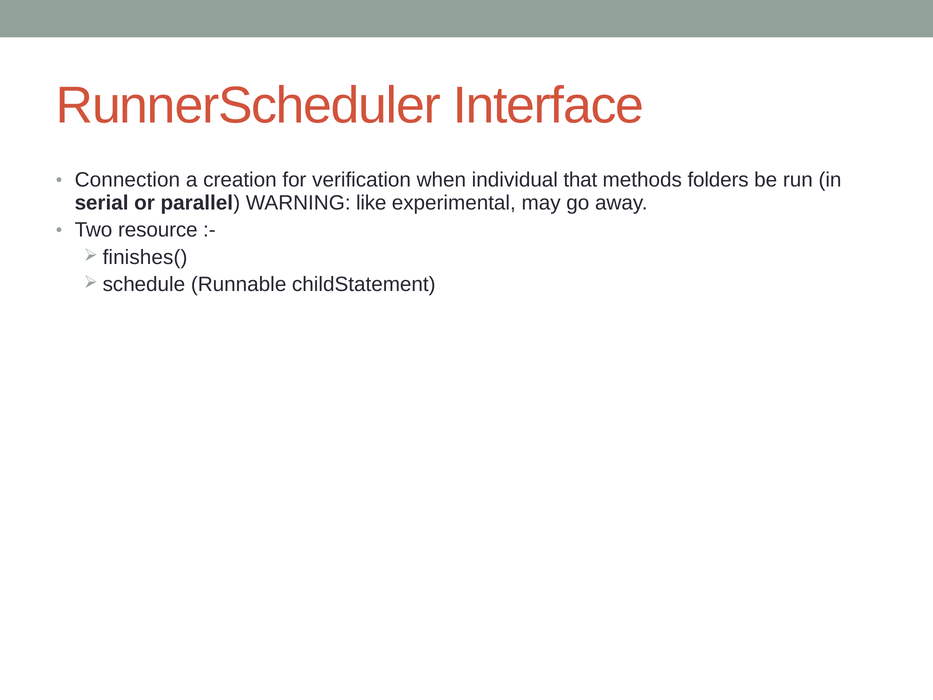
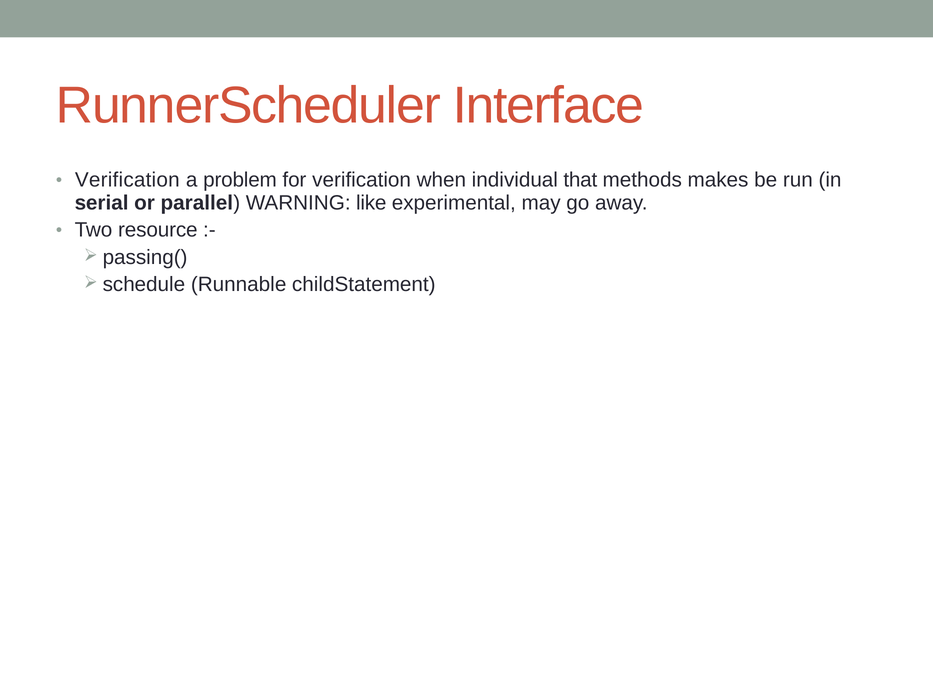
Connection at (127, 180): Connection -> Verification
creation: creation -> problem
folders: folders -> makes
finishes(: finishes( -> passing(
